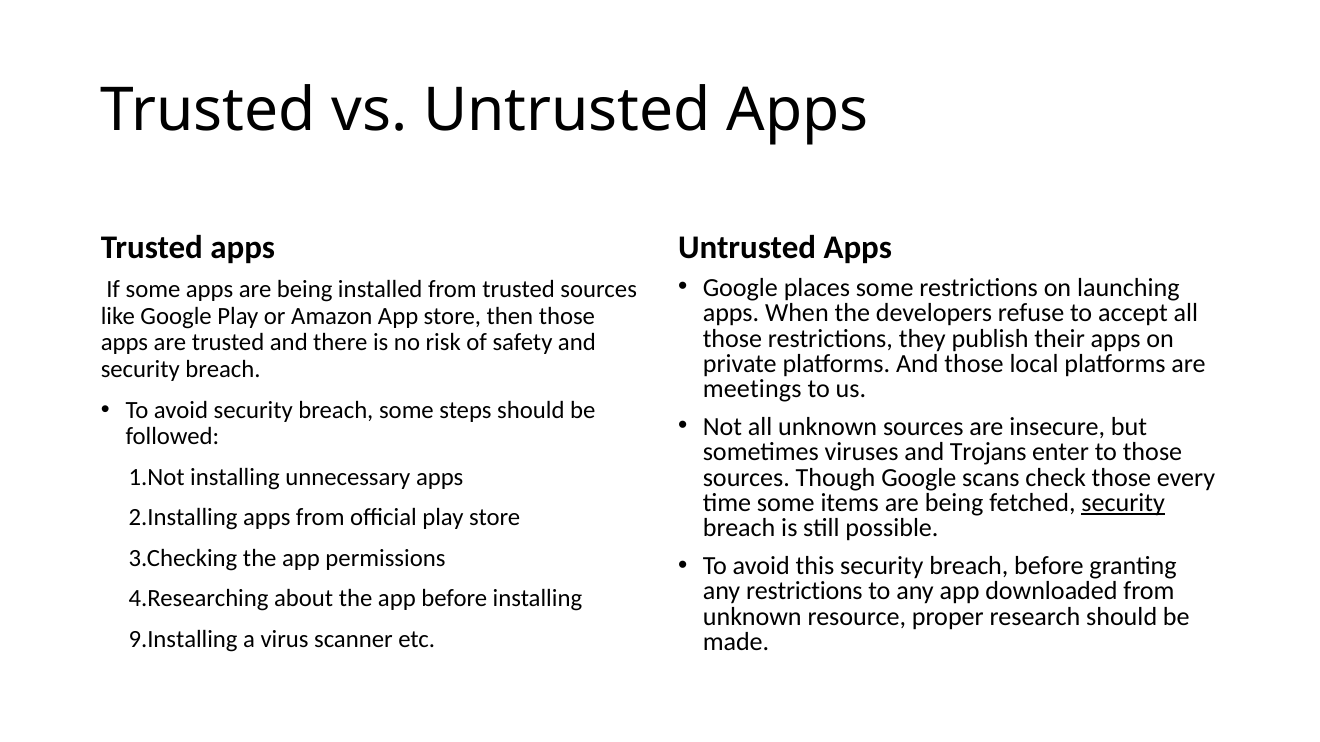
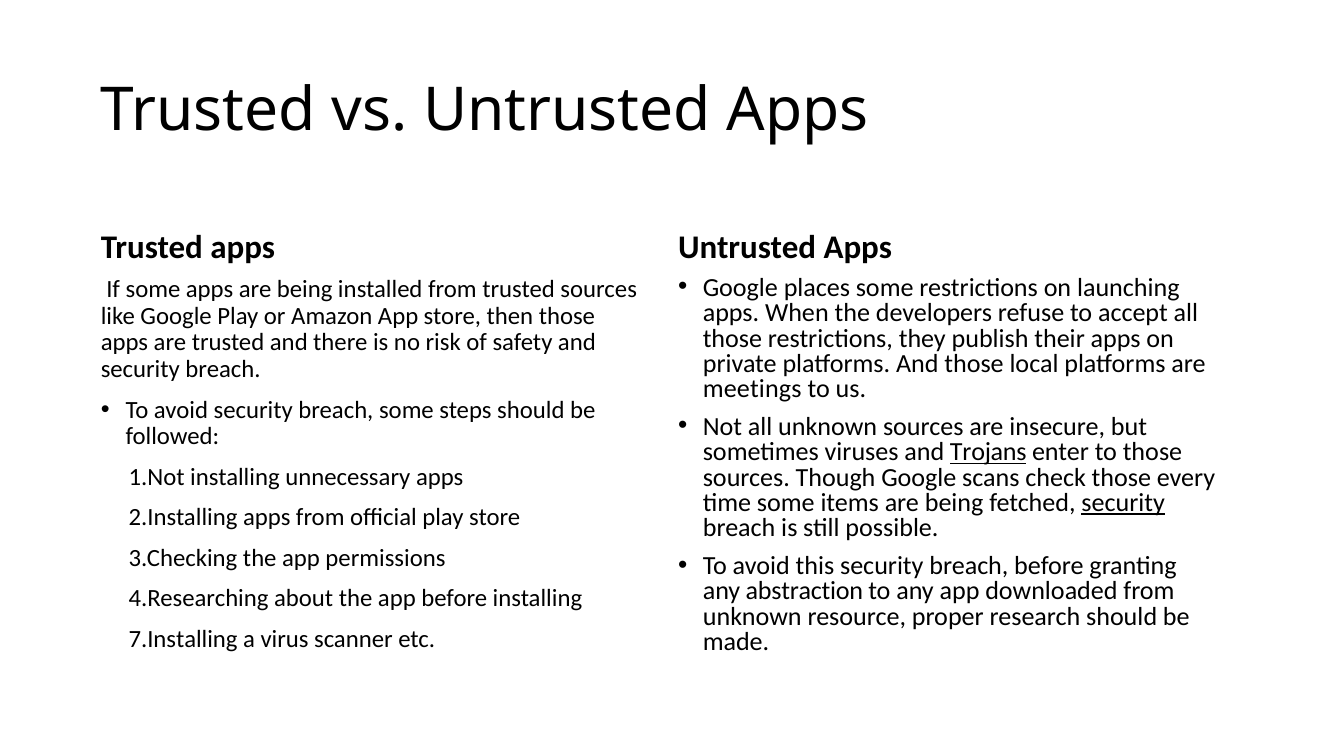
Trojans underline: none -> present
any restrictions: restrictions -> abstraction
9.Installing: 9.Installing -> 7.Installing
